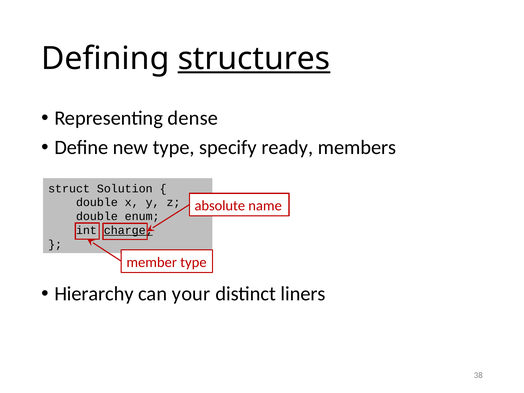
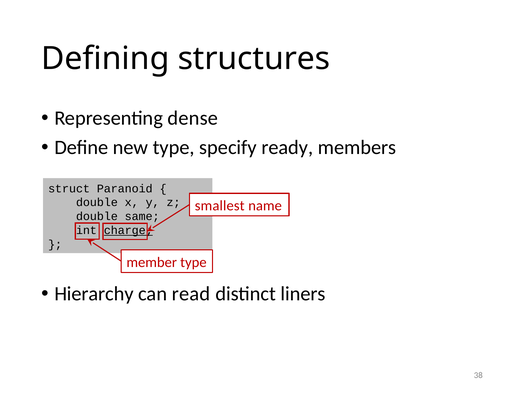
structures underline: present -> none
Solution: Solution -> Paranoid
absolute: absolute -> smallest
enum: enum -> same
your: your -> read
